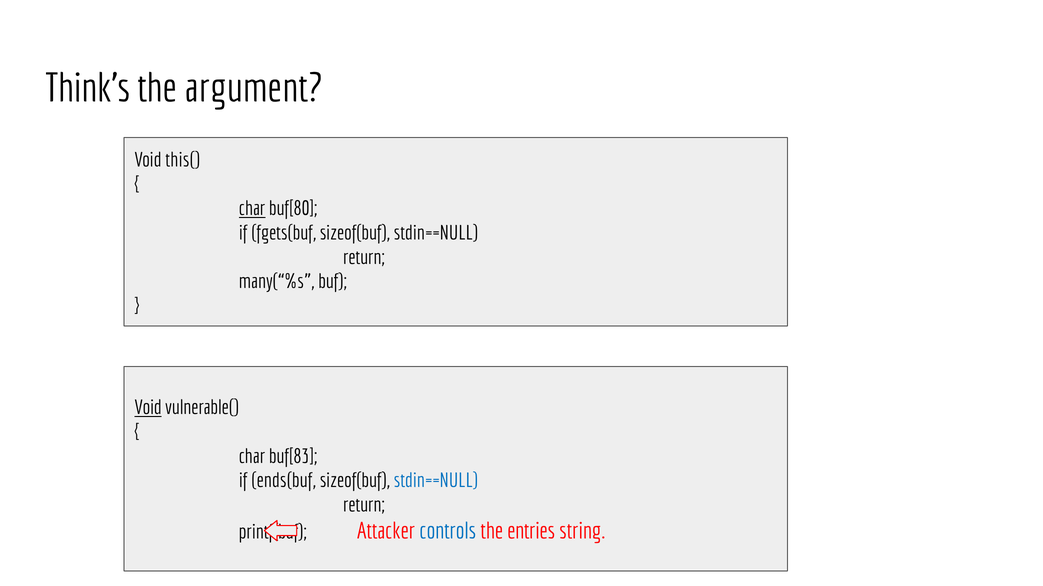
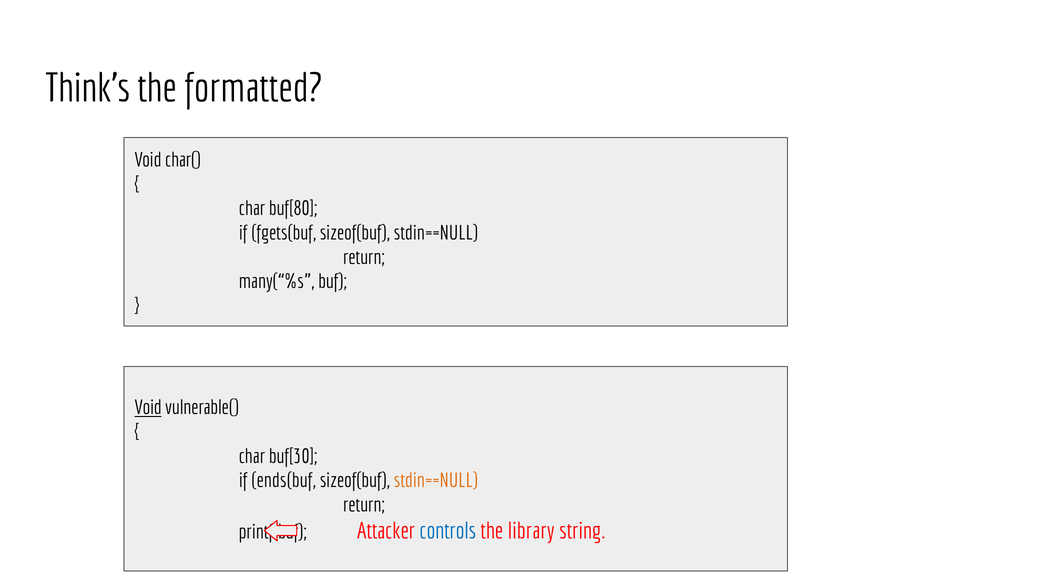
argument: argument -> formatted
this(: this( -> char(
char at (252, 209) underline: present -> none
buf[83: buf[83 -> buf[30
stdin==NULL at (436, 481) colour: blue -> orange
entries: entries -> library
